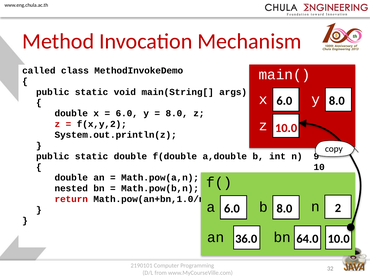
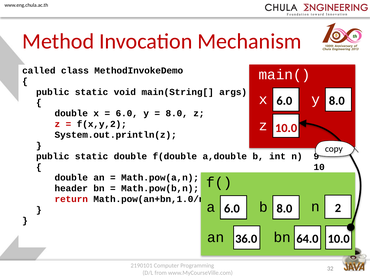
nested: nested -> header
